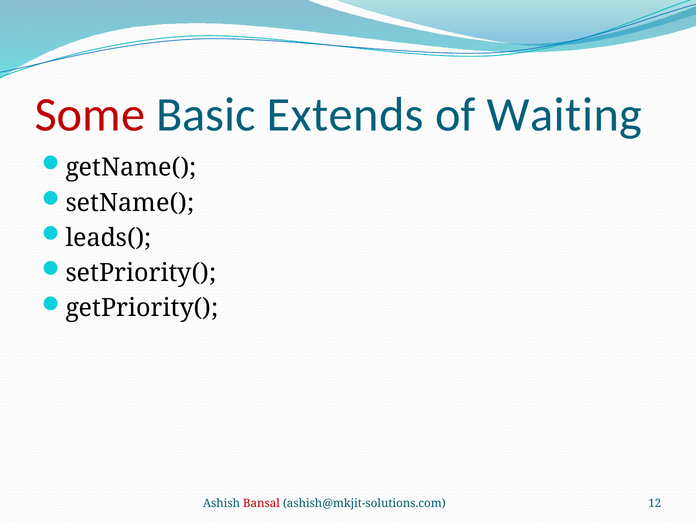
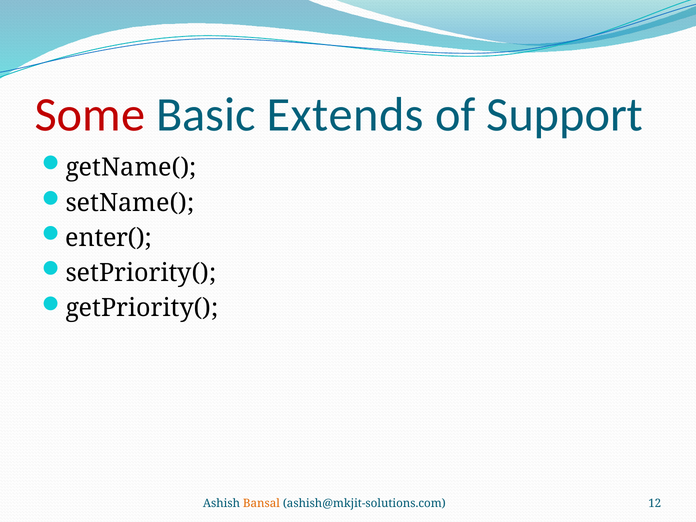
Waiting: Waiting -> Support
leads(: leads( -> enter(
Bansal colour: red -> orange
